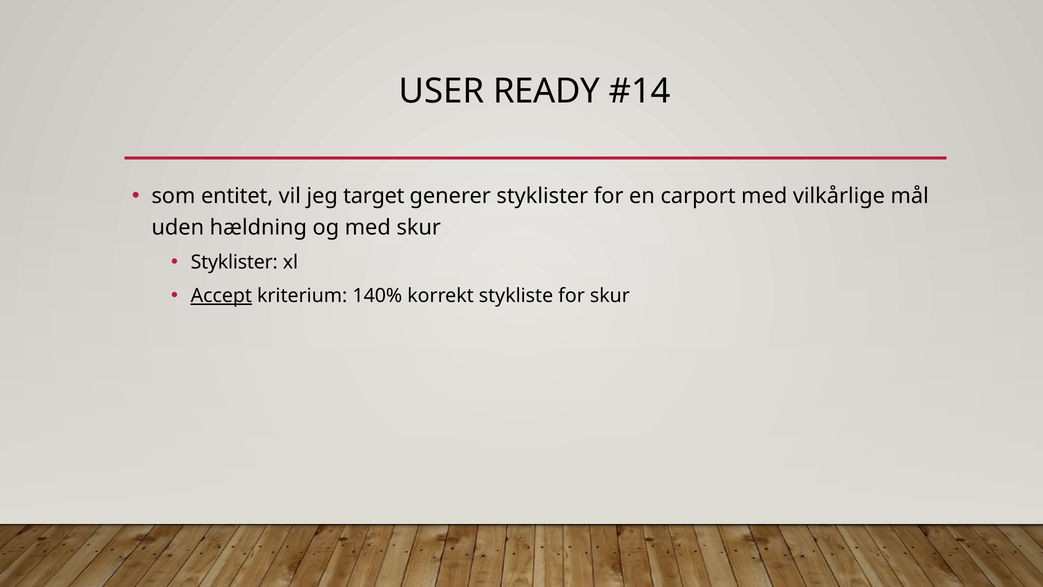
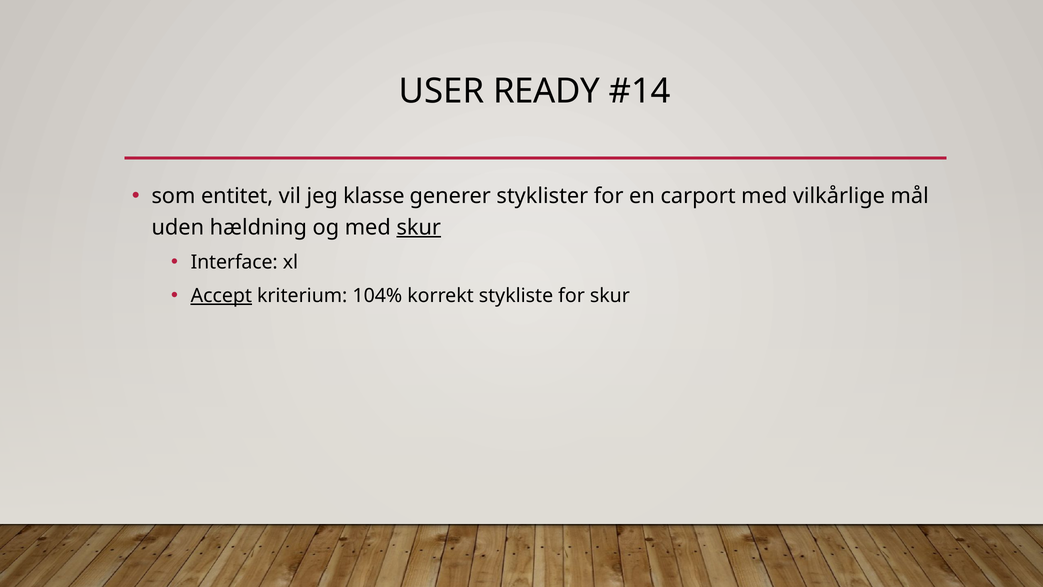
target: target -> klasse
skur at (419, 227) underline: none -> present
Styklister at (234, 262): Styklister -> Interface
140%: 140% -> 104%
